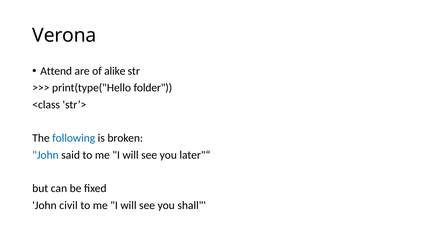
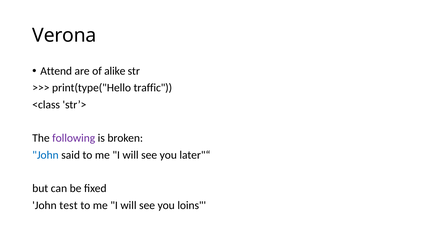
folder: folder -> traffic
following colour: blue -> purple
civil: civil -> test
shall: shall -> loins
